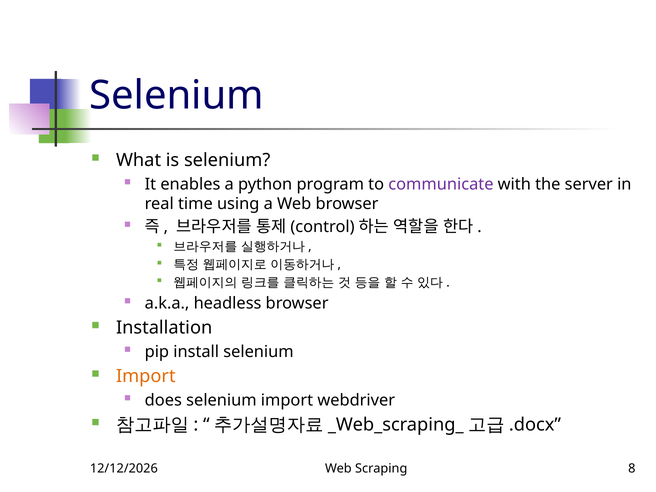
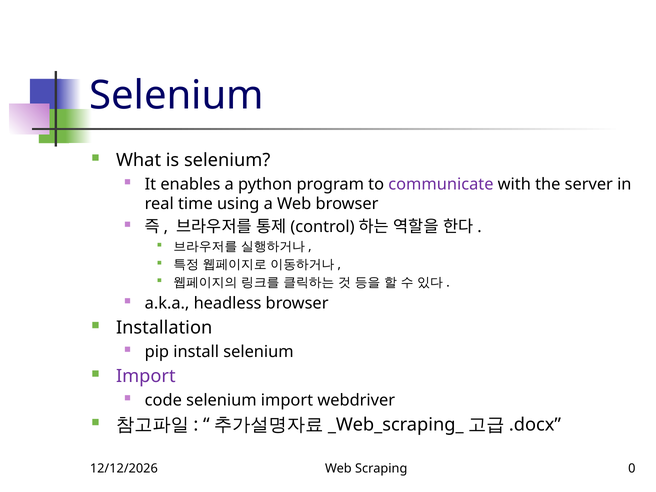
Import at (146, 376) colour: orange -> purple
does: does -> code
8: 8 -> 0
